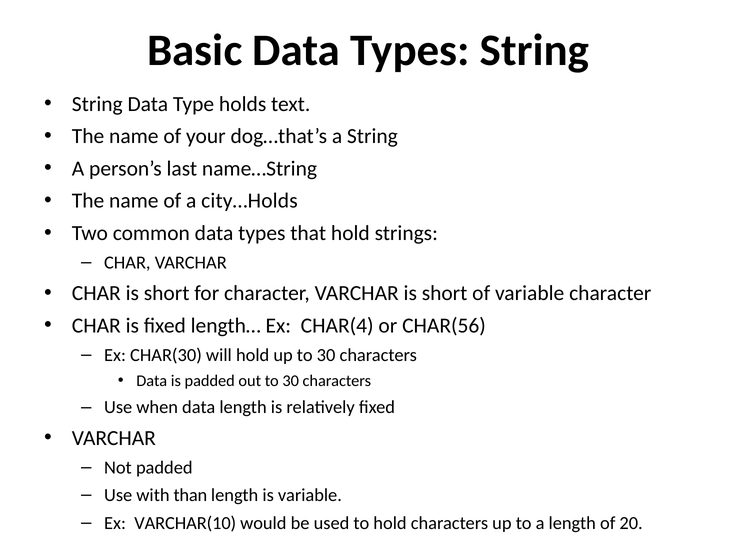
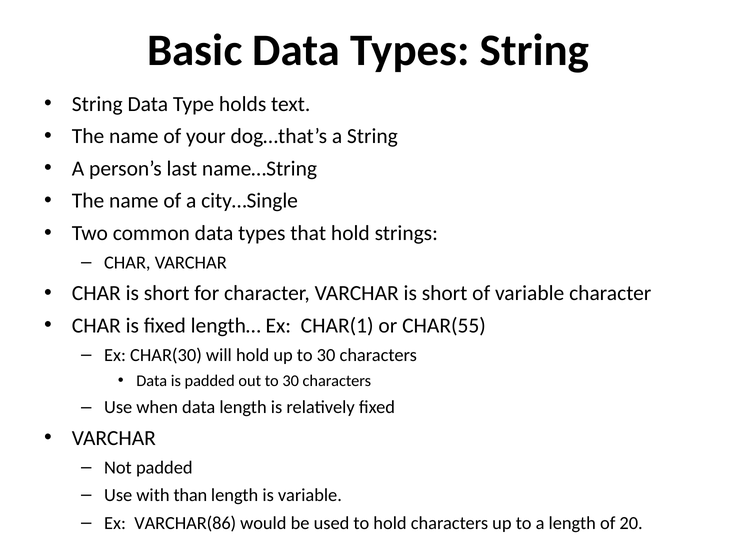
city…Holds: city…Holds -> city…Single
CHAR(4: CHAR(4 -> CHAR(1
CHAR(56: CHAR(56 -> CHAR(55
VARCHAR(10: VARCHAR(10 -> VARCHAR(86
